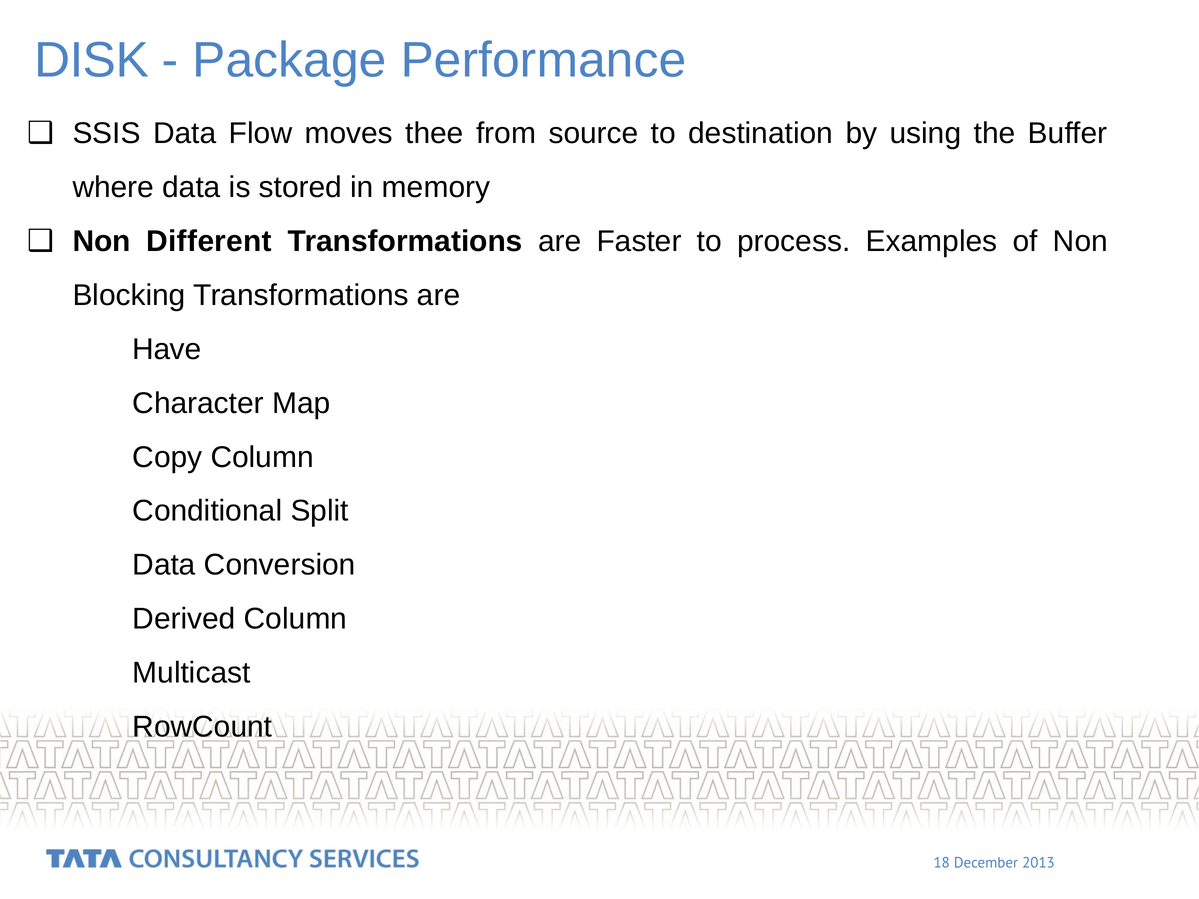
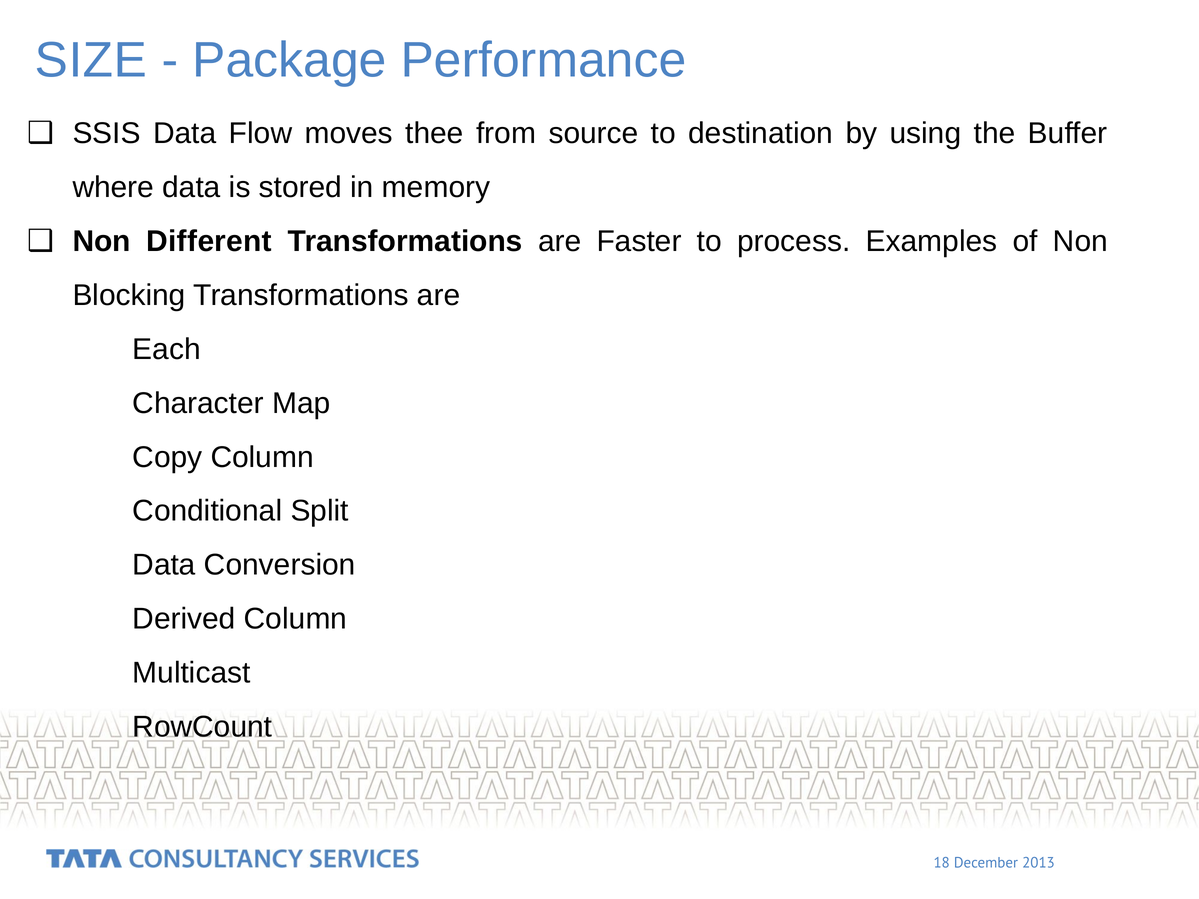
DISK: DISK -> SIZE
Have: Have -> Each
